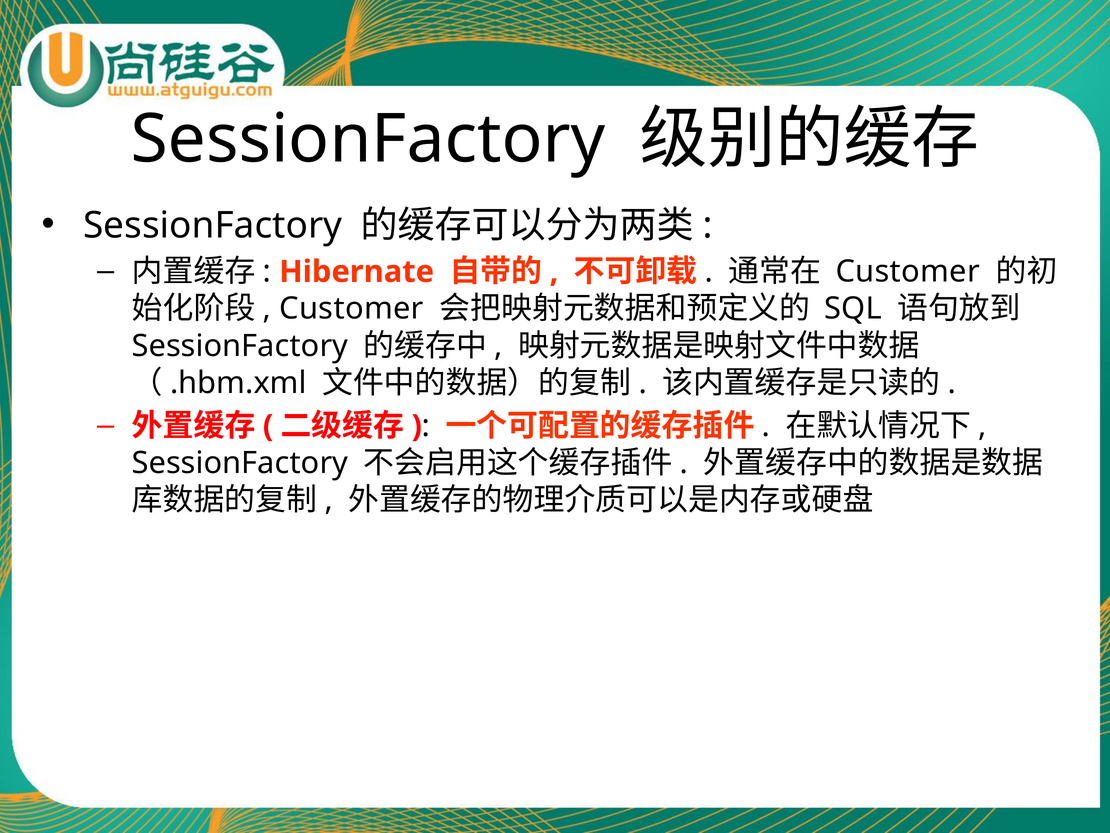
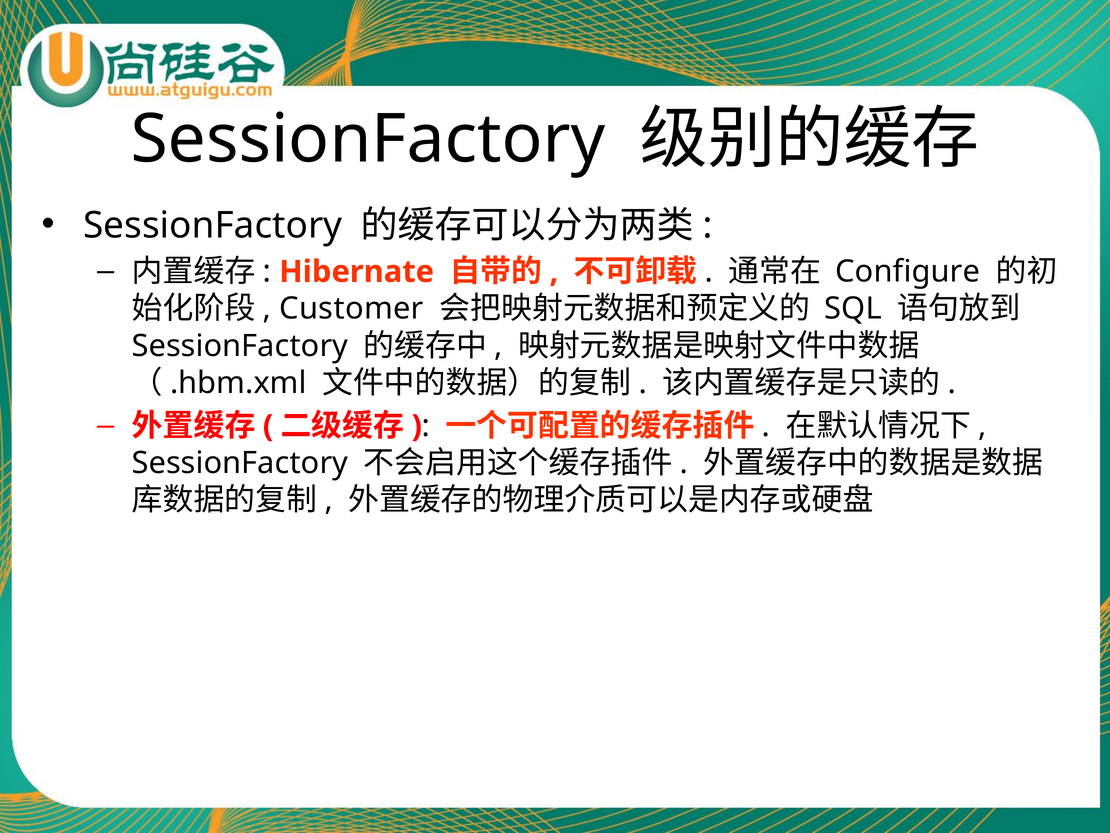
Customer at (908, 272): Customer -> Configure
